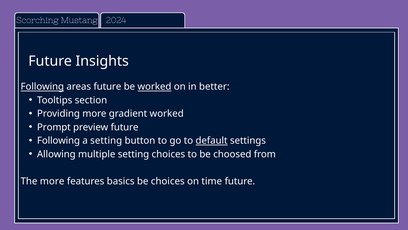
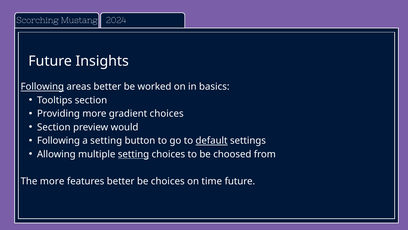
areas future: future -> better
worked at (154, 87) underline: present -> none
better: better -> basics
worked at (167, 114): worked -> choices
Prompt at (54, 127): Prompt -> Section
preview future: future -> would
setting at (133, 154) underline: none -> present
features basics: basics -> better
